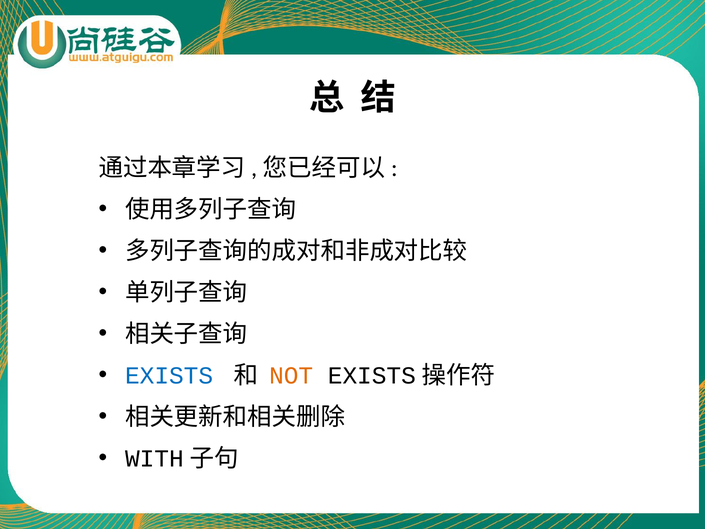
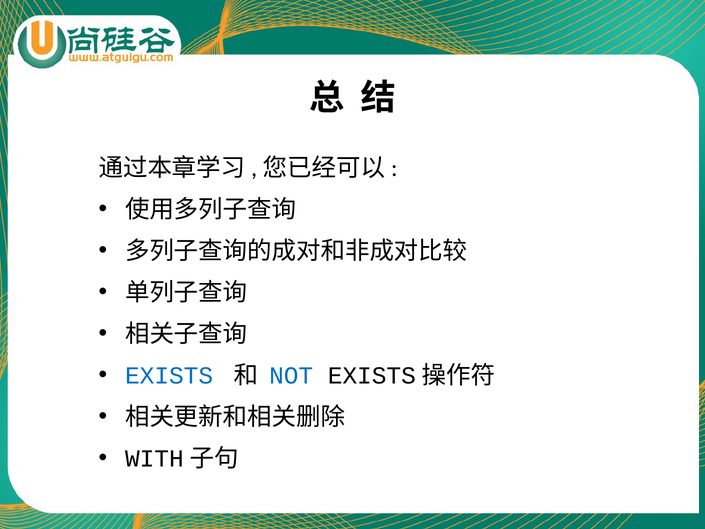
NOT colour: orange -> blue
